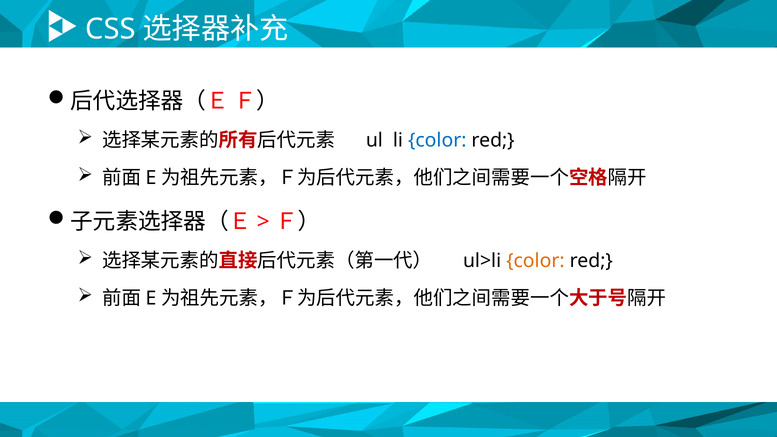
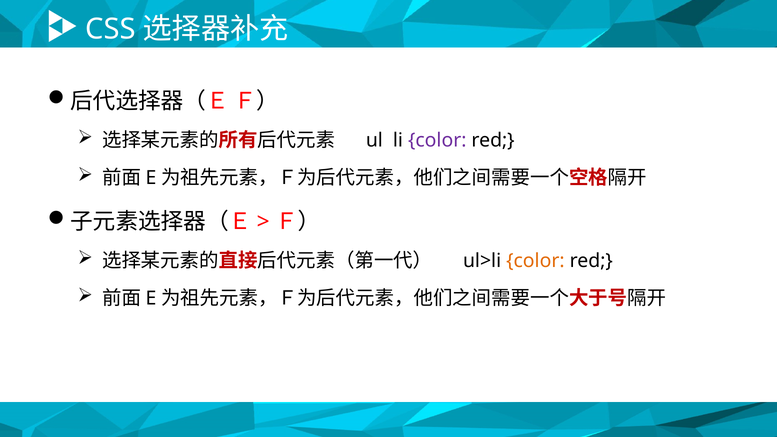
color at (437, 141) colour: blue -> purple
